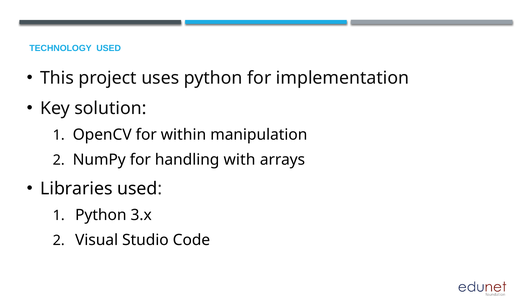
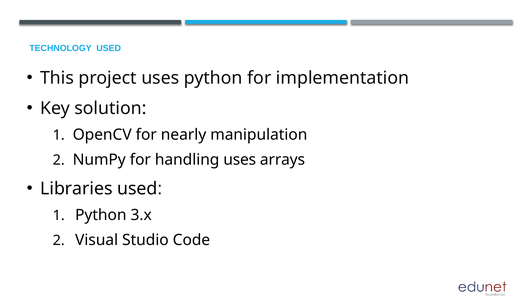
within: within -> nearly
handling with: with -> uses
